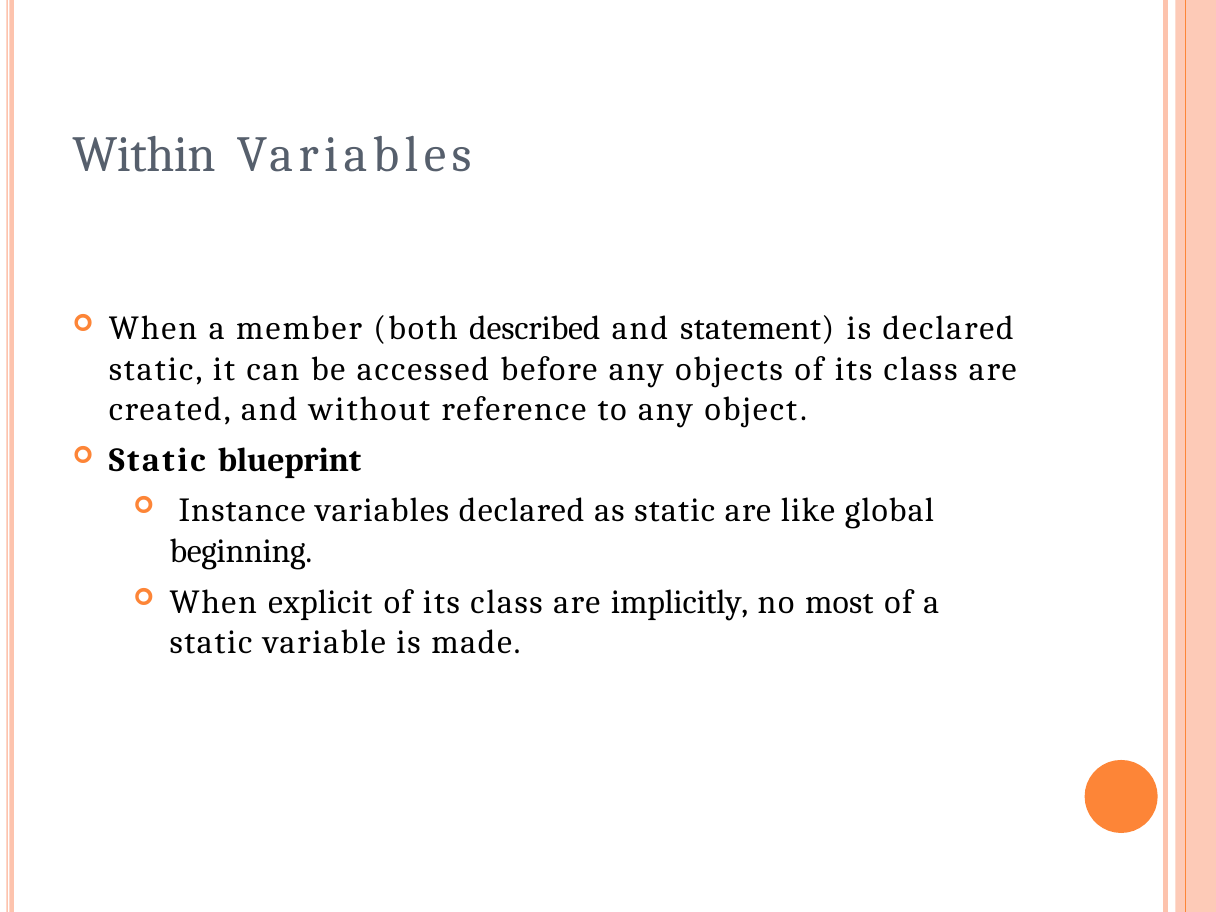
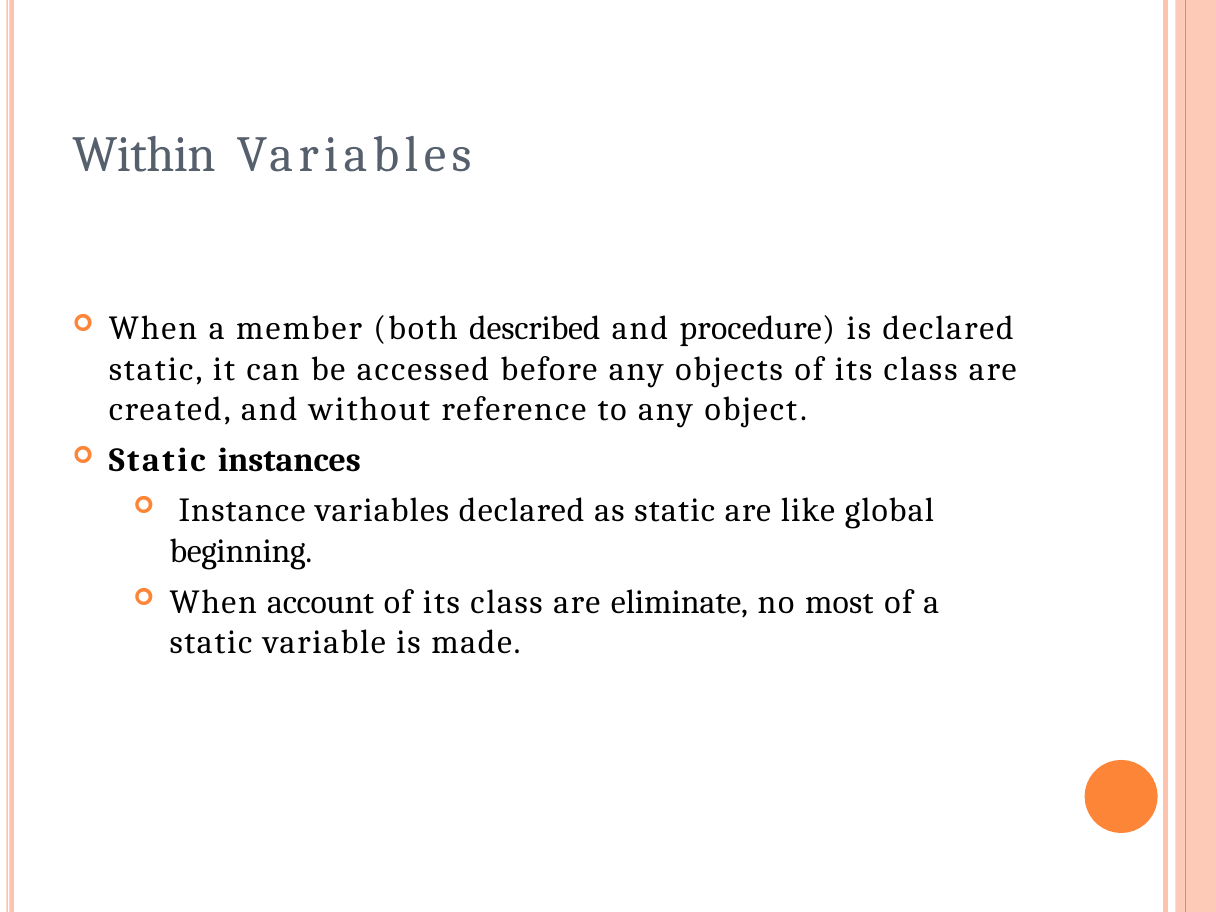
statement: statement -> procedure
blueprint: blueprint -> instances
explicit: explicit -> account
implicitly: implicitly -> eliminate
